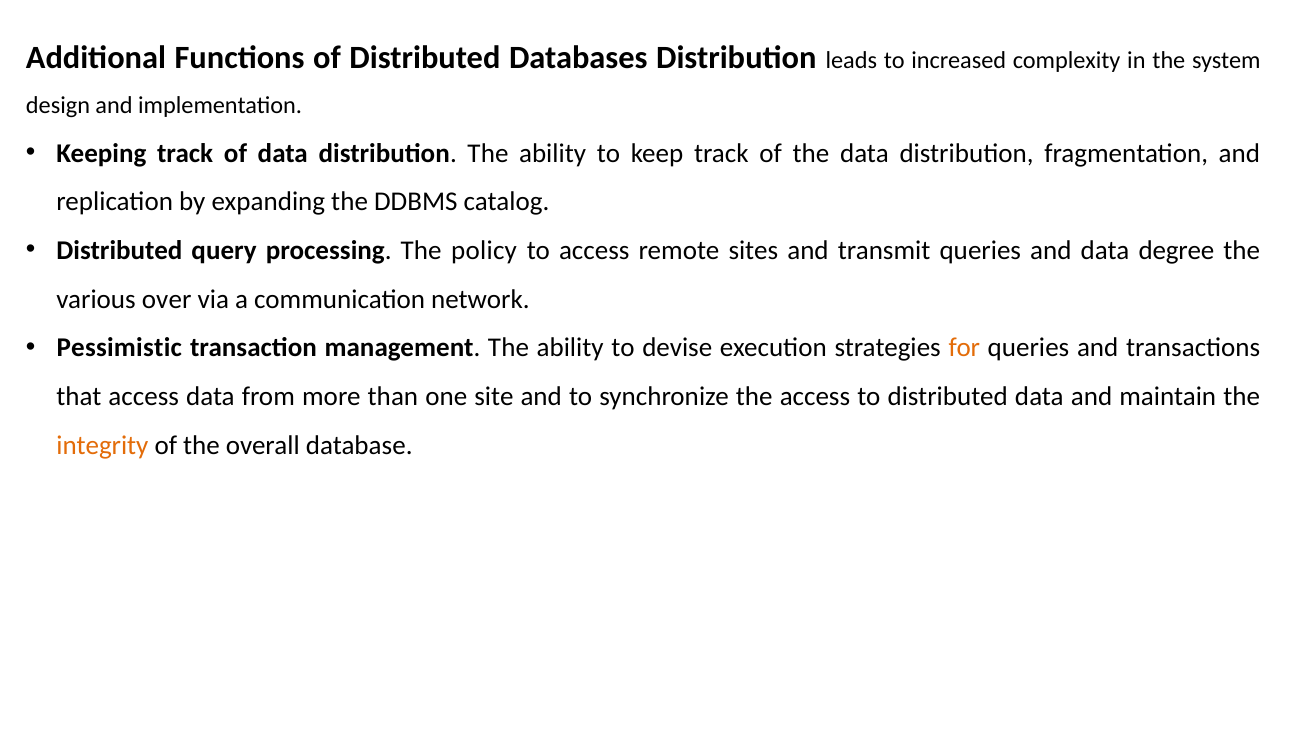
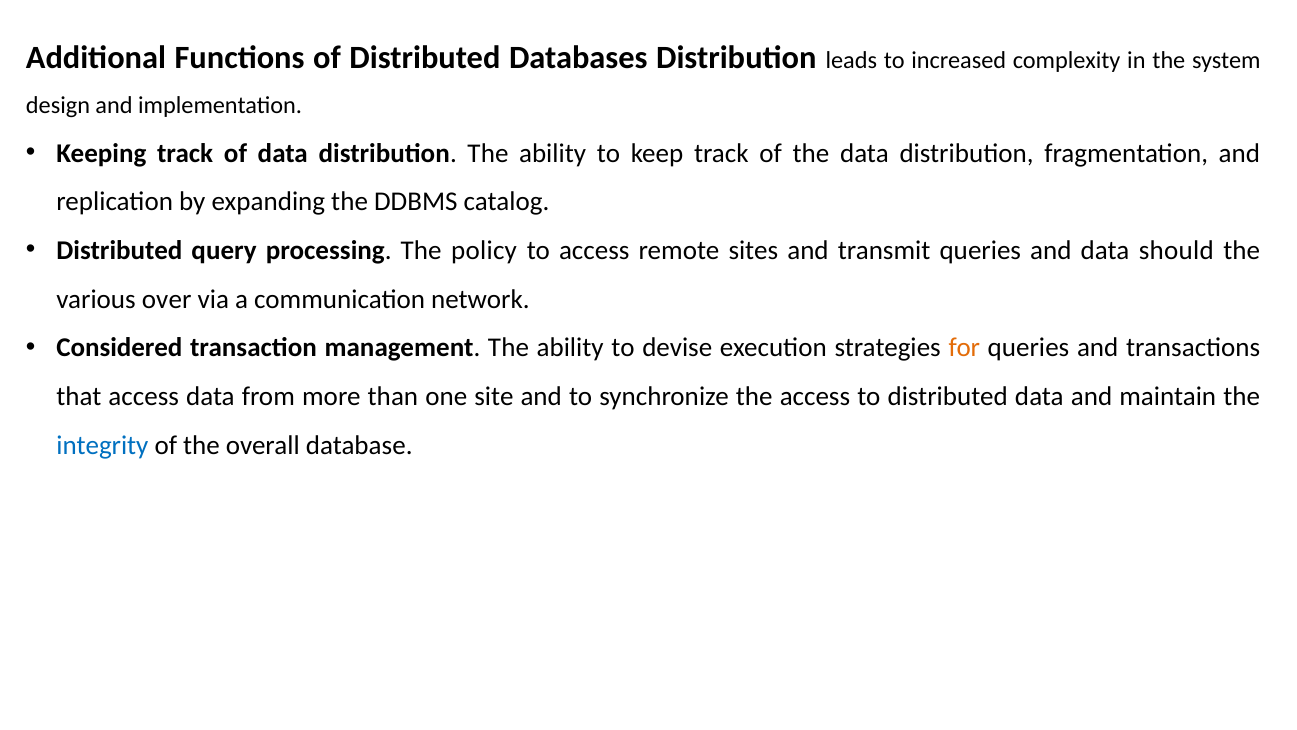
degree: degree -> should
Pessimistic: Pessimistic -> Considered
integrity colour: orange -> blue
